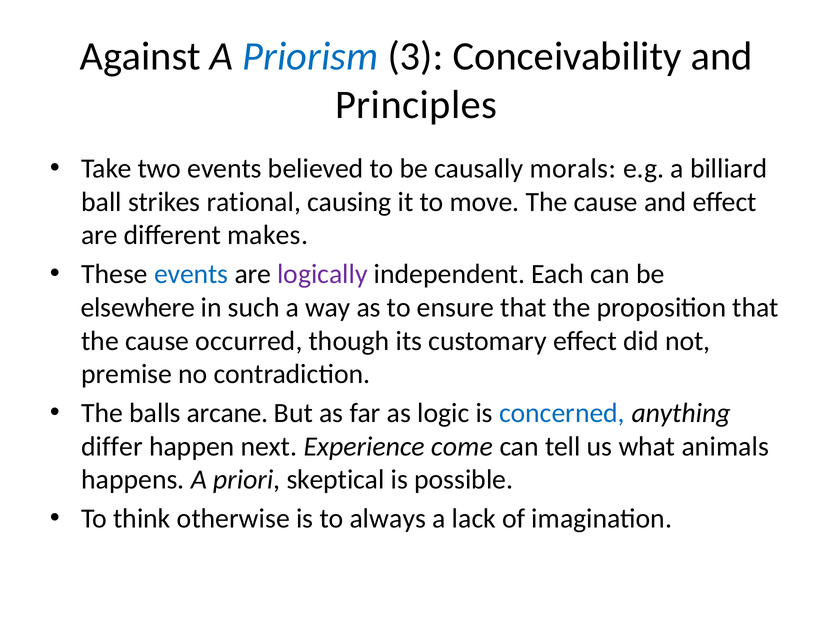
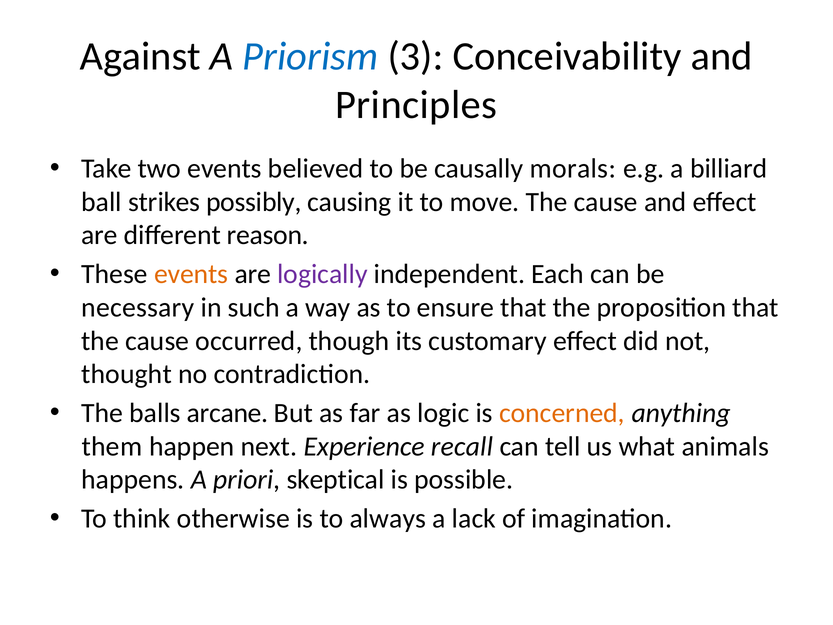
rational: rational -> possibly
makes: makes -> reason
events at (191, 274) colour: blue -> orange
elsewhere: elsewhere -> necessary
premise: premise -> thought
concerned colour: blue -> orange
differ: differ -> them
come: come -> recall
